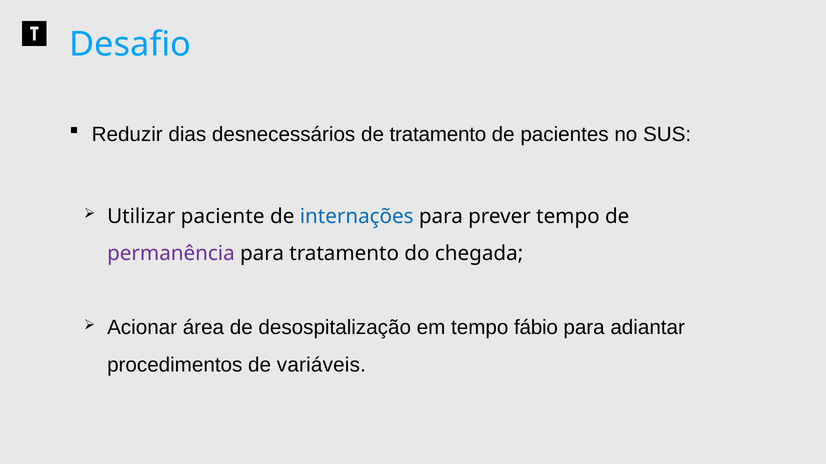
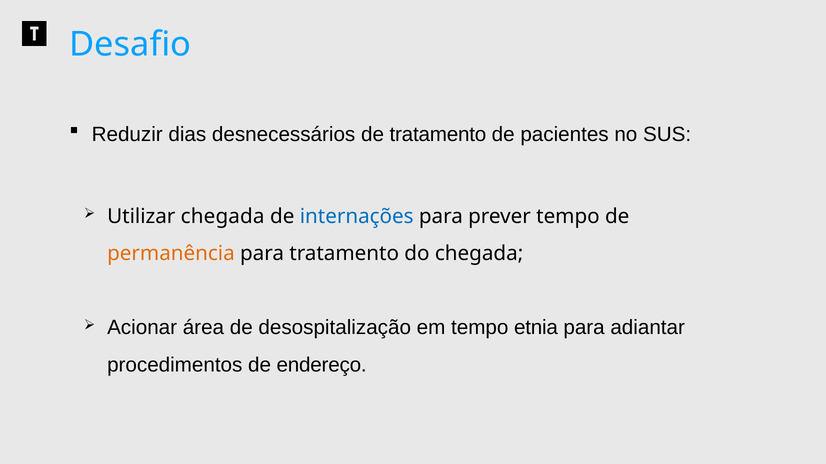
Utilizar paciente: paciente -> chegada
permanência colour: purple -> orange
fábio: fábio -> etnia
variáveis: variáveis -> endereço
